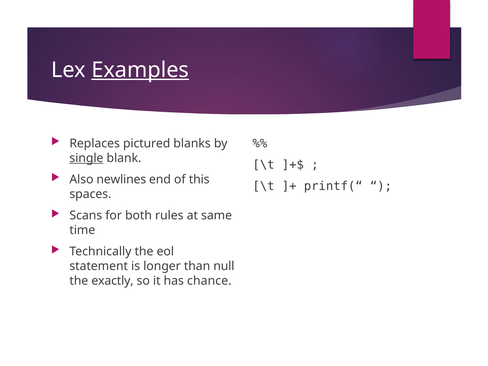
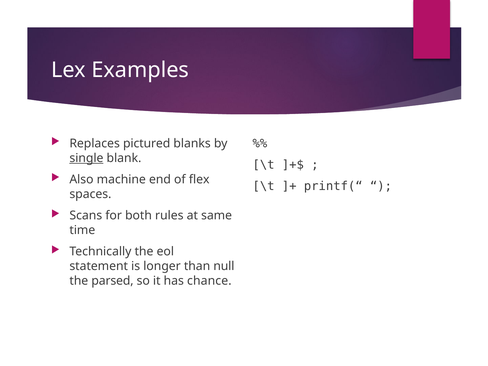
Examples underline: present -> none
newlines: newlines -> machine
this: this -> flex
exactly: exactly -> parsed
